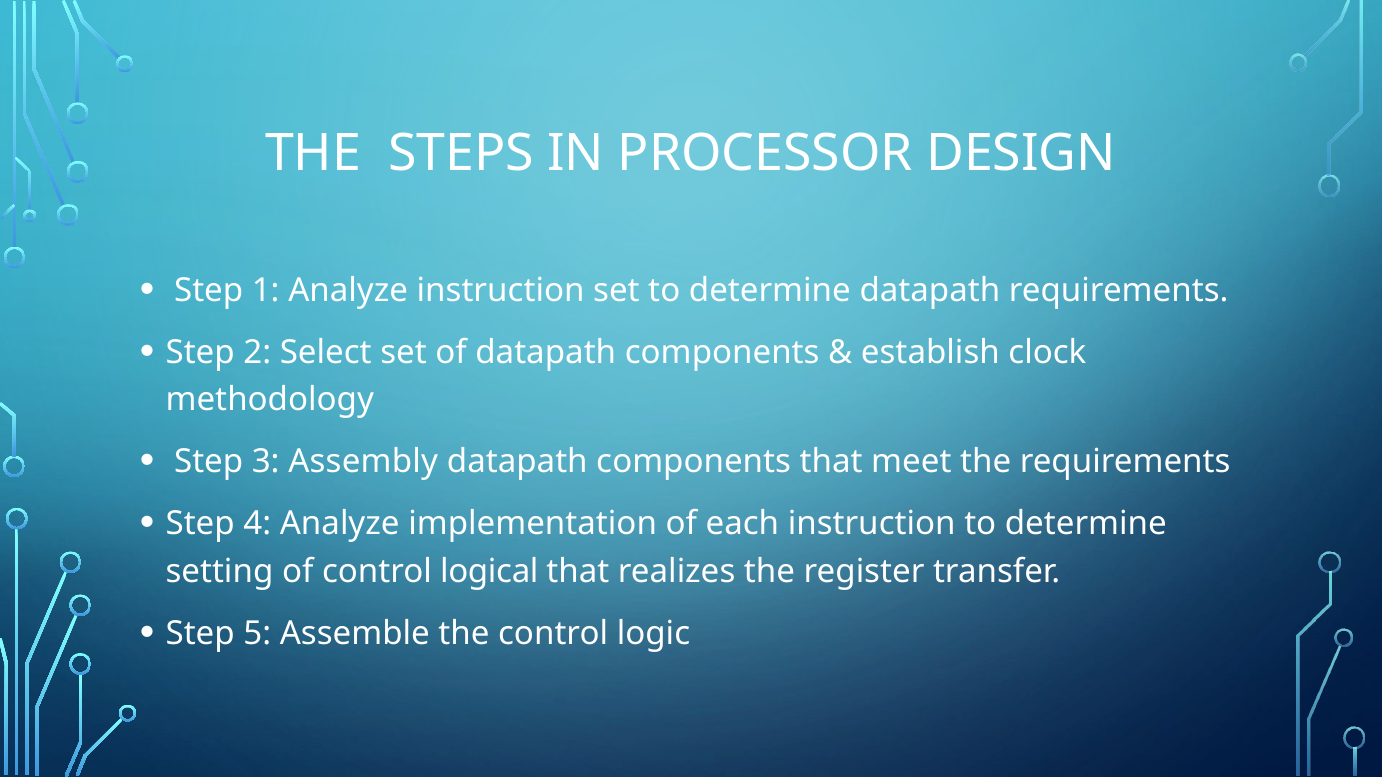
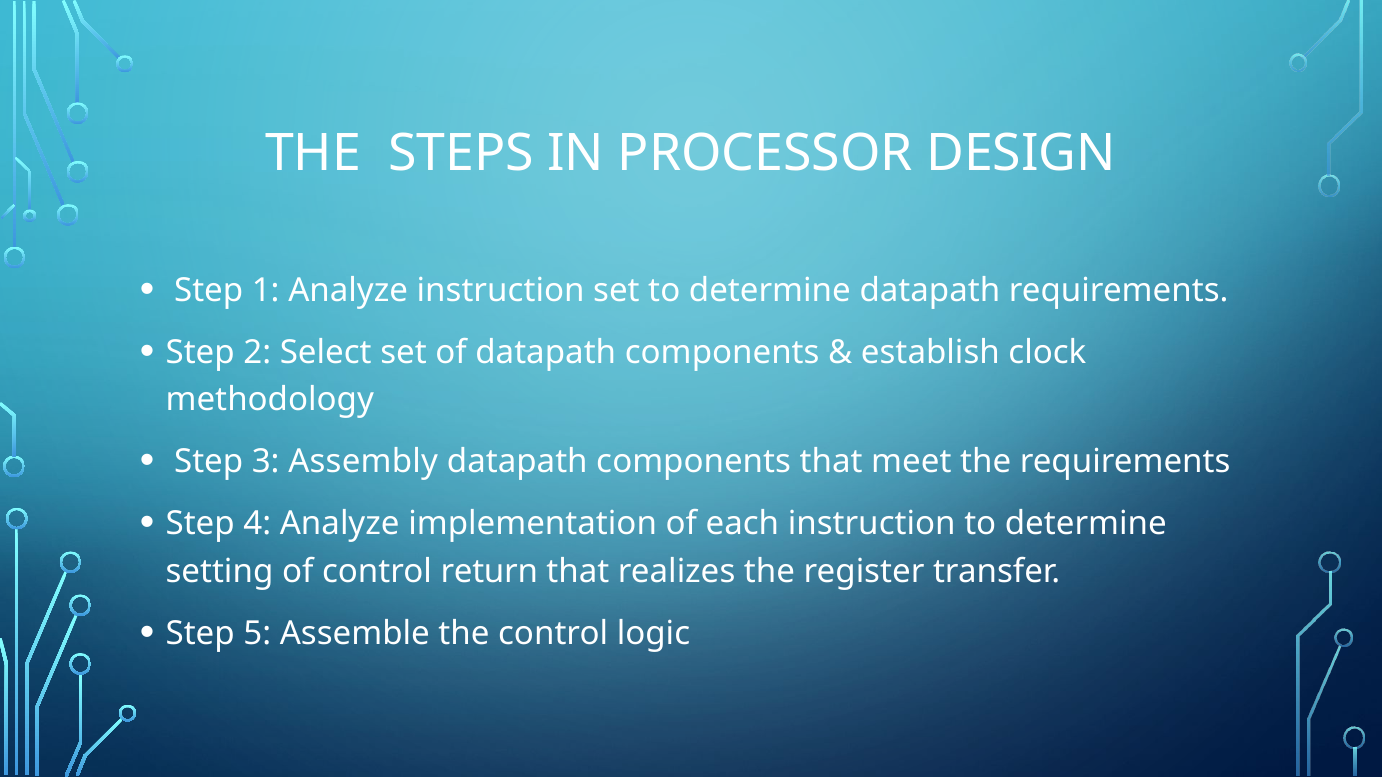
logical: logical -> return
